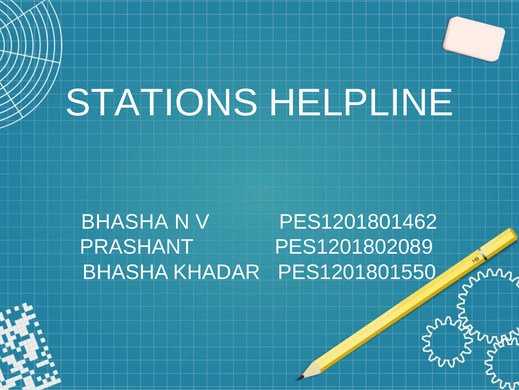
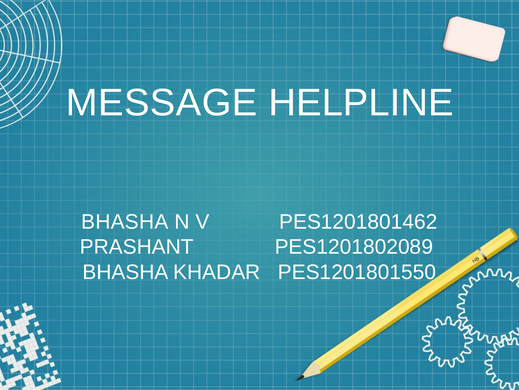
STATIONS: STATIONS -> MESSAGE
